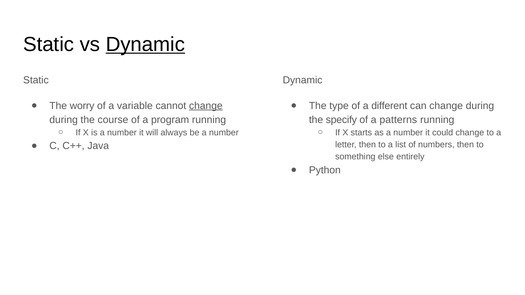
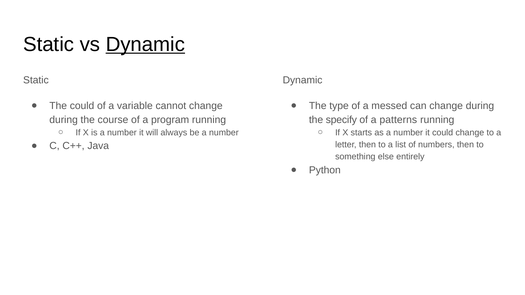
The worry: worry -> could
change at (206, 106) underline: present -> none
different: different -> messed
